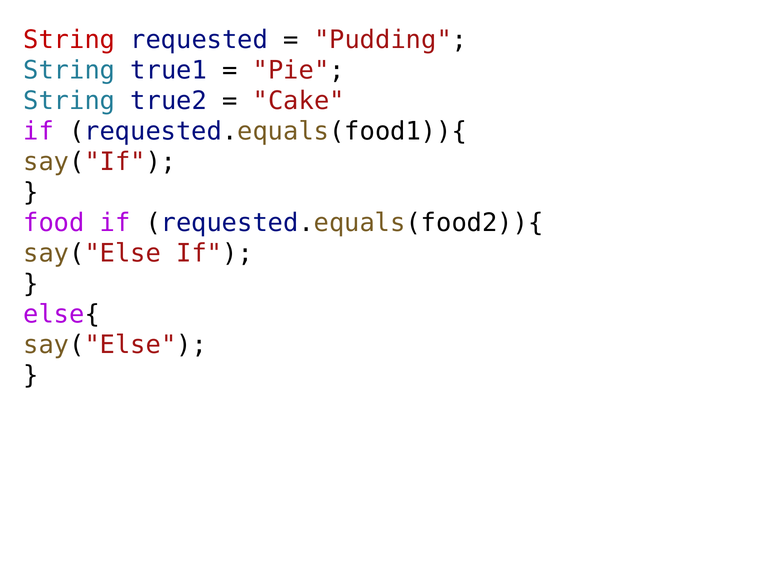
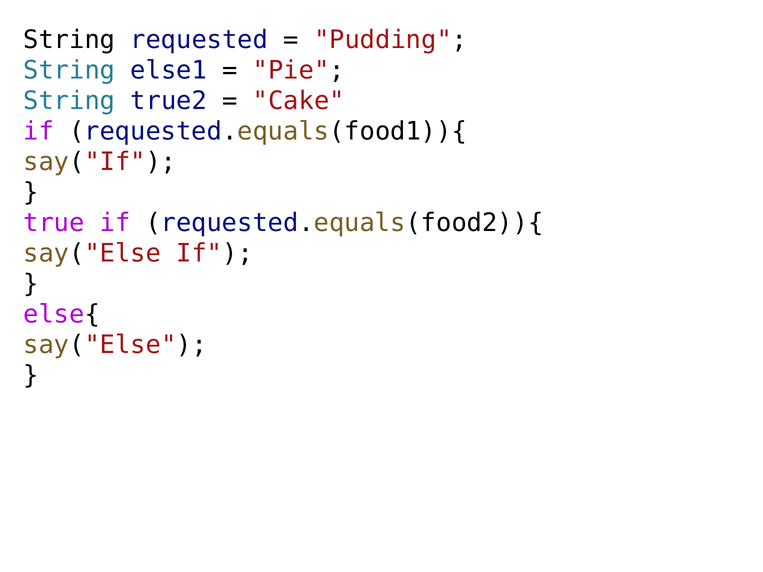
String at (69, 40) colour: red -> black
true1: true1 -> else1
food: food -> true
